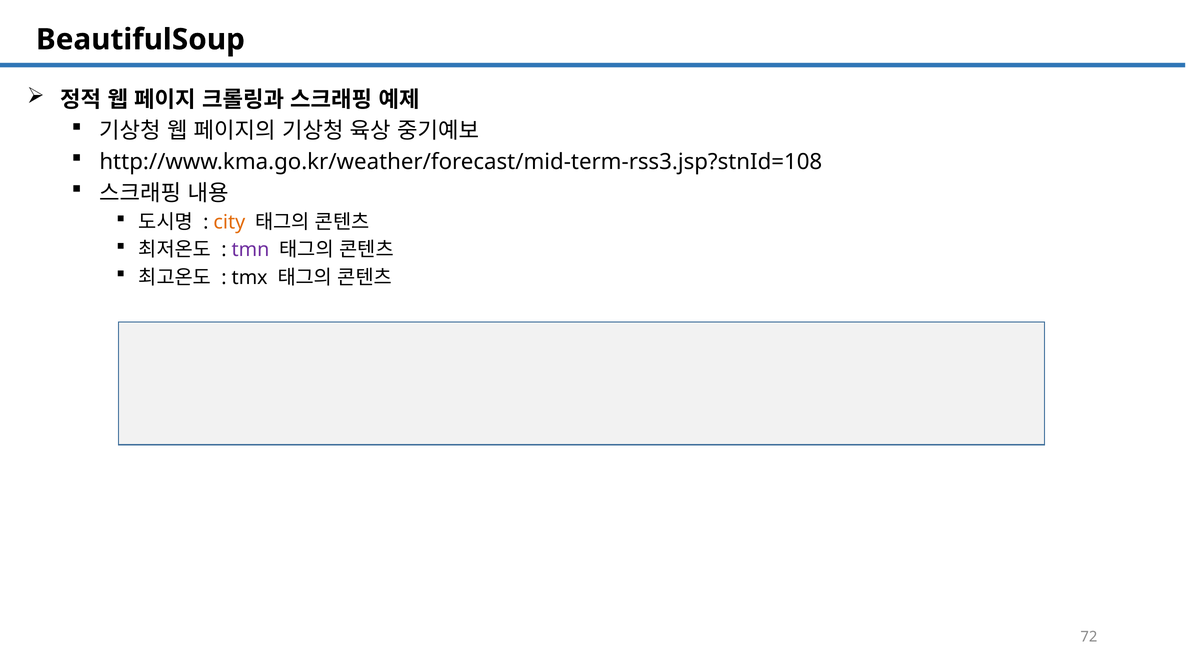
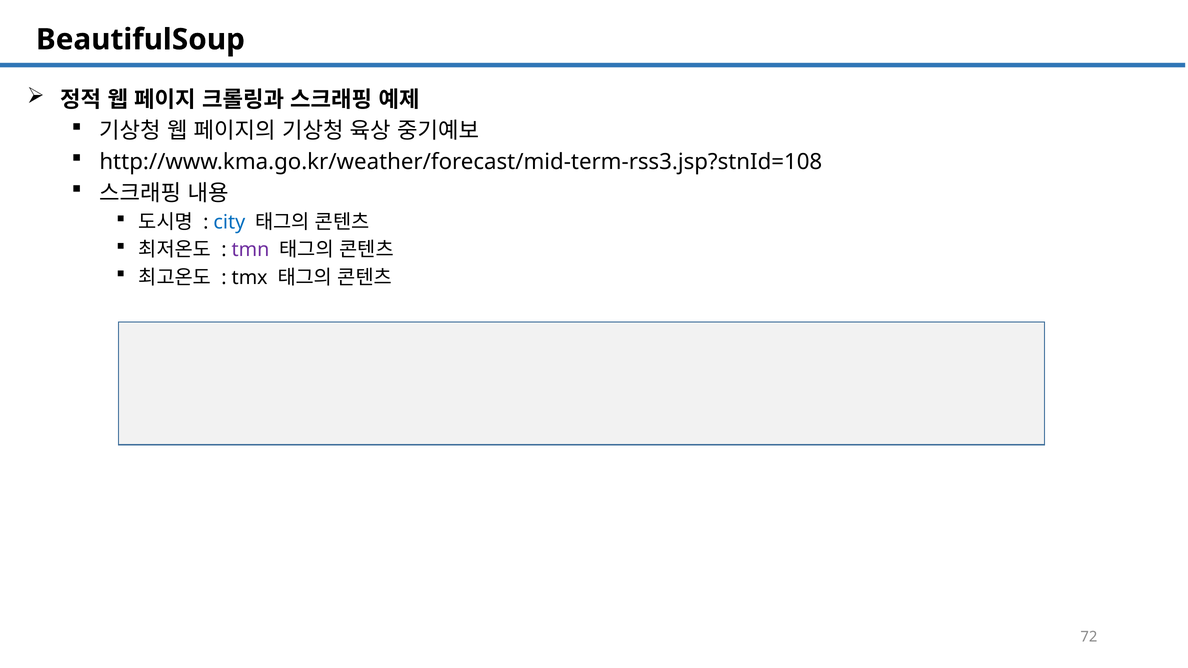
city colour: orange -> blue
